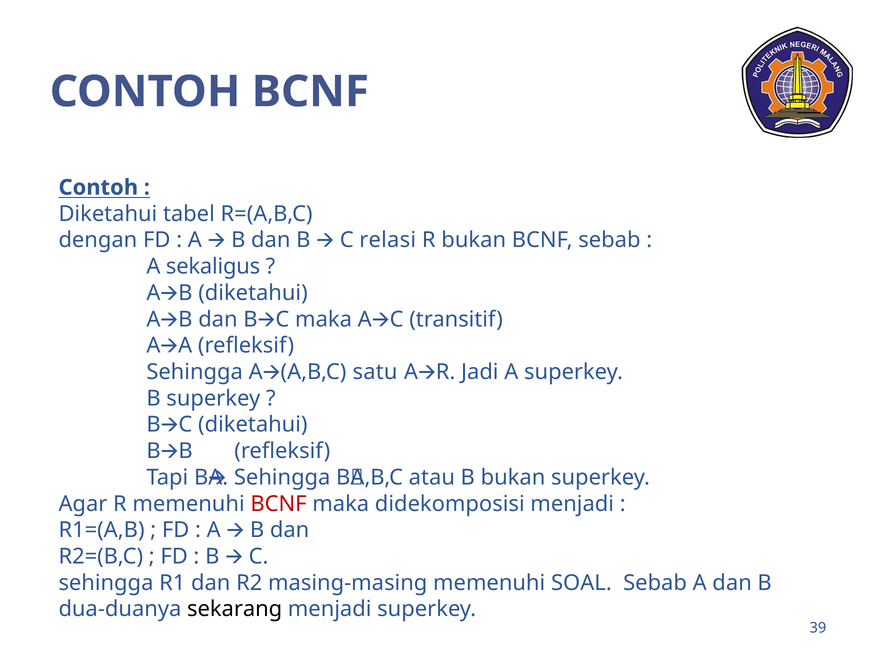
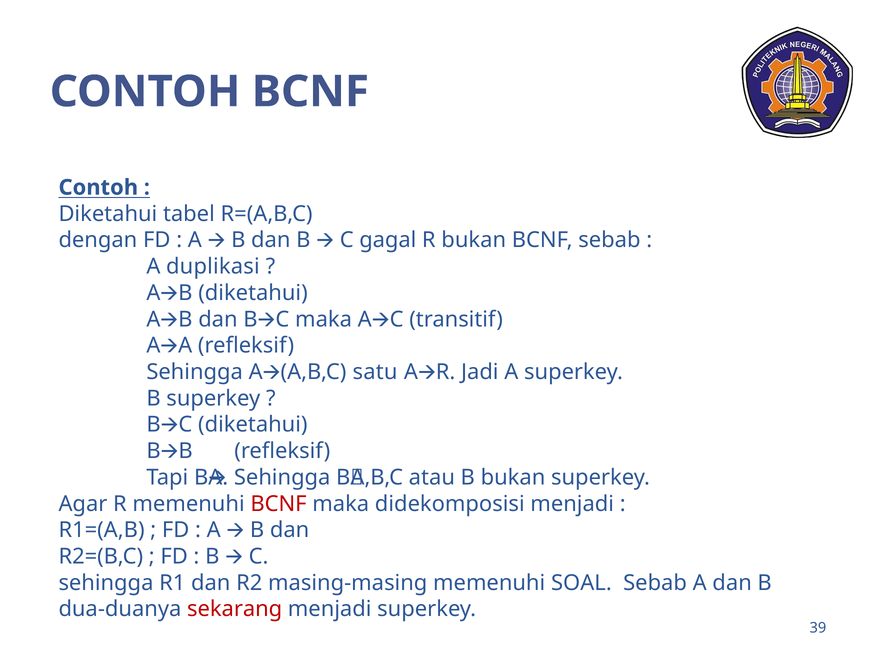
relasi: relasi -> gagal
sekaligus: sekaligus -> duplikasi
sekarang colour: black -> red
